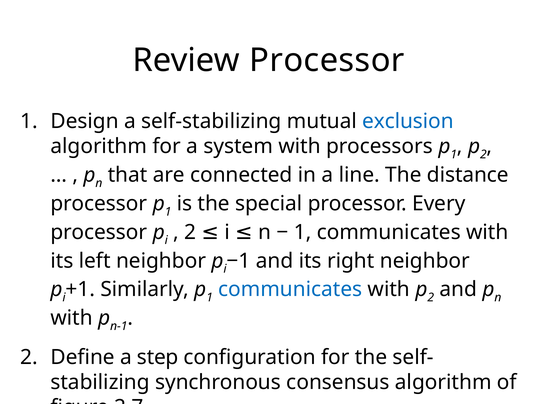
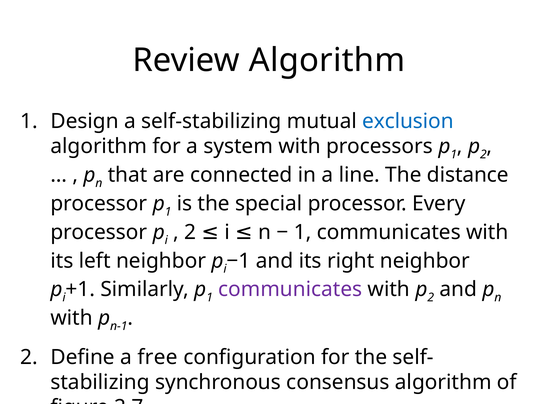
Review Processor: Processor -> Algorithm
communicates at (290, 289) colour: blue -> purple
step: step -> free
